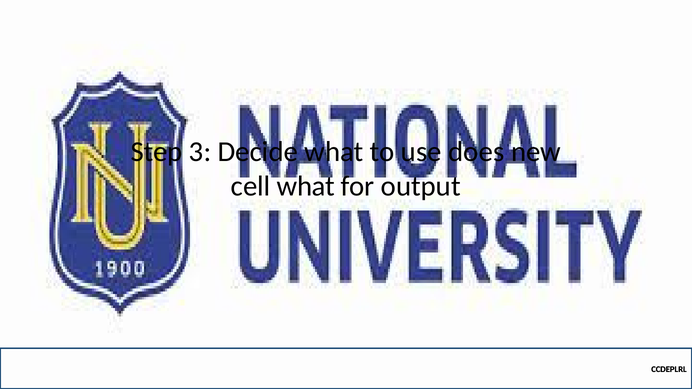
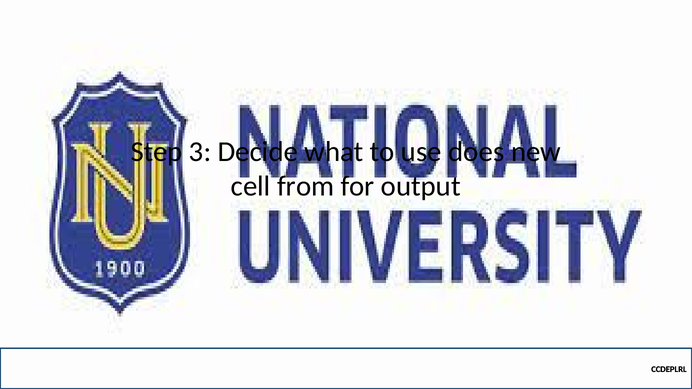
cell what: what -> from
